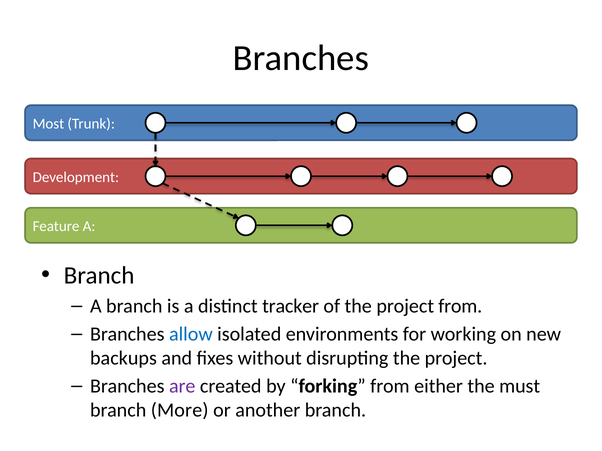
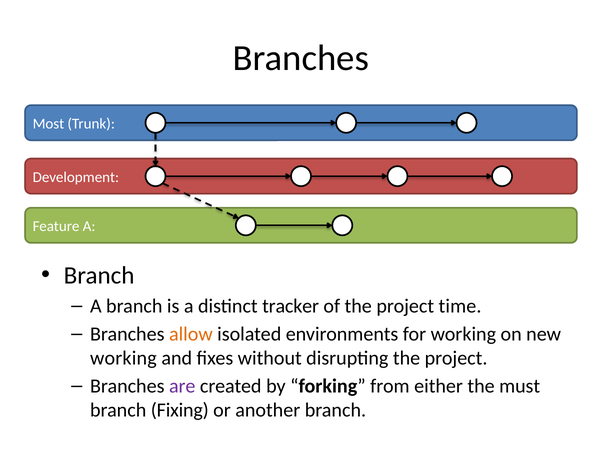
project from: from -> time
allow colour: blue -> orange
backups at (123, 359): backups -> working
More: More -> Fixing
